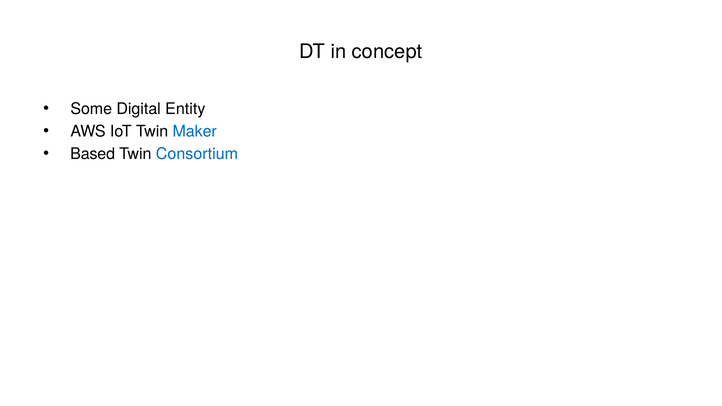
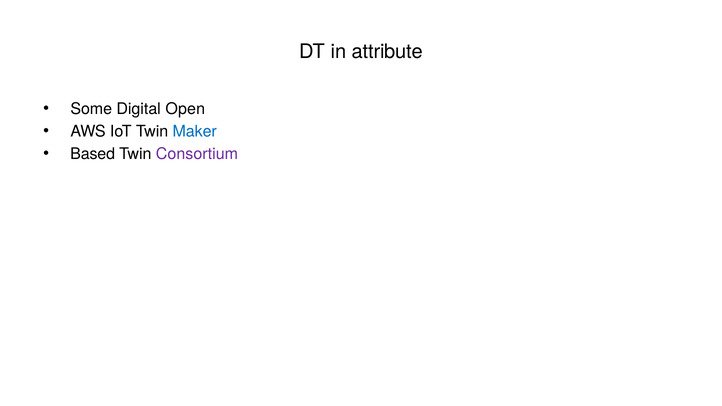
concept: concept -> attribute
Entity: Entity -> Open
Consortium colour: blue -> purple
